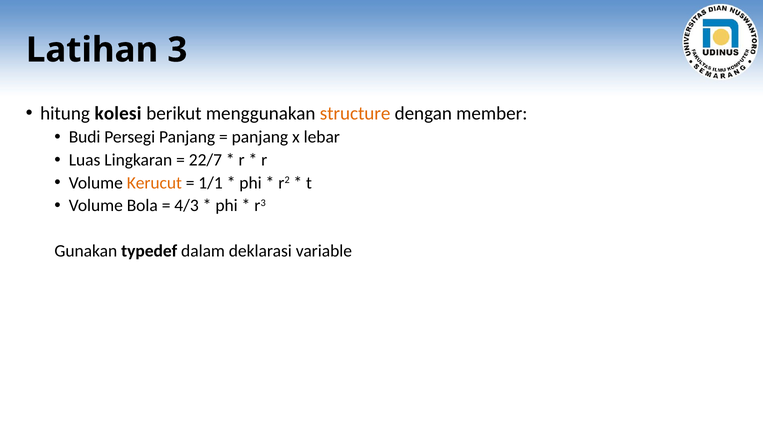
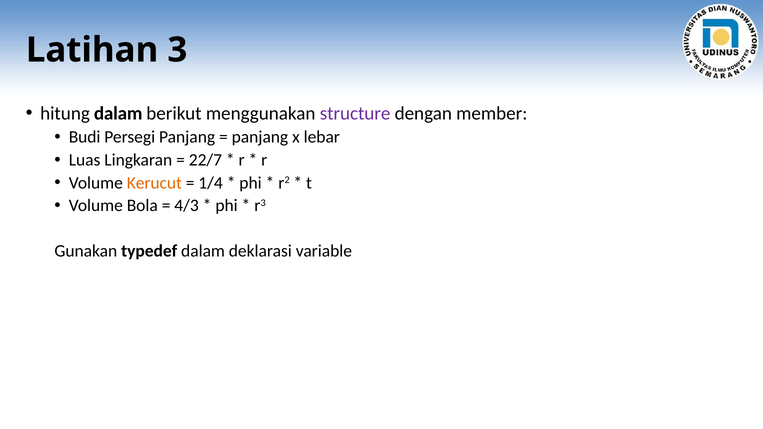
hitung kolesi: kolesi -> dalam
structure colour: orange -> purple
1/1: 1/1 -> 1/4
